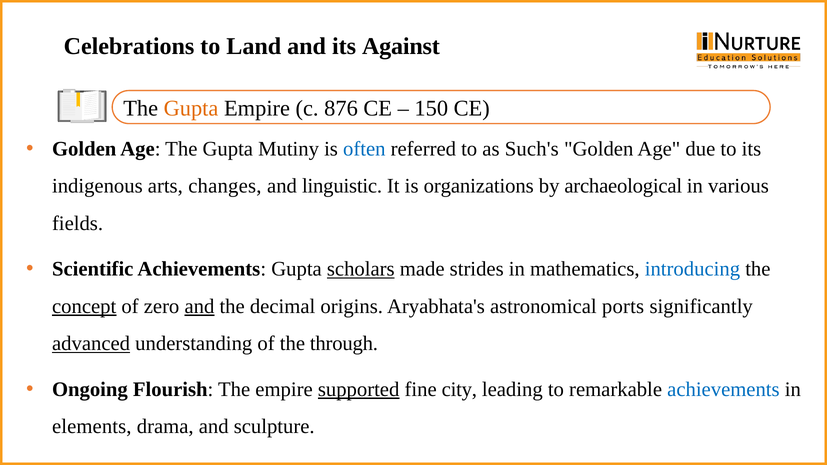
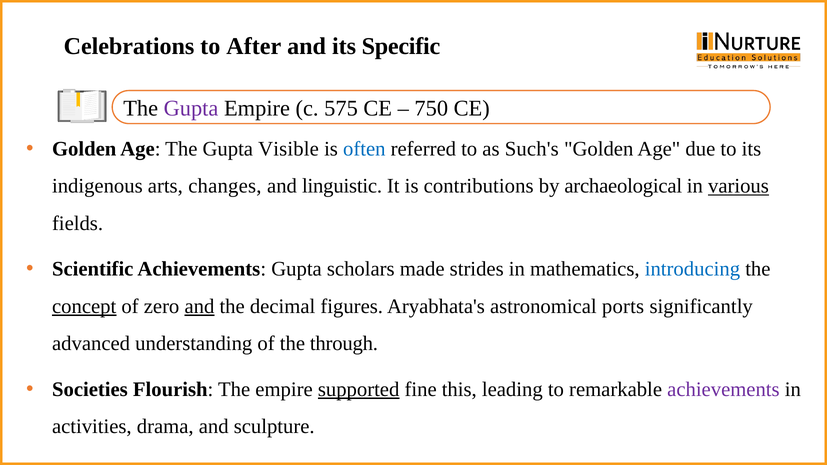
Land: Land -> After
Against: Against -> Specific
Gupta at (191, 109) colour: orange -> purple
876: 876 -> 575
150: 150 -> 750
Mutiny: Mutiny -> Visible
organizations: organizations -> contributions
various underline: none -> present
scholars underline: present -> none
origins: origins -> figures
advanced underline: present -> none
Ongoing: Ongoing -> Societies
city: city -> this
achievements at (723, 389) colour: blue -> purple
elements: elements -> activities
